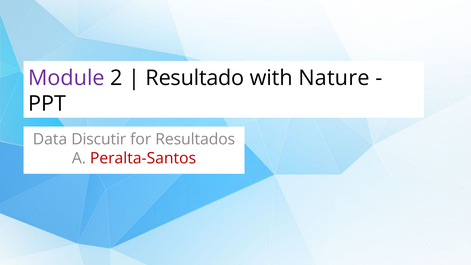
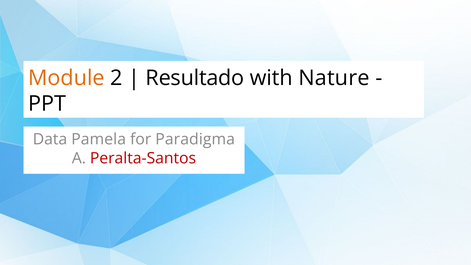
Module colour: purple -> orange
Discutir: Discutir -> Pamela
Resultados: Resultados -> Paradigma
